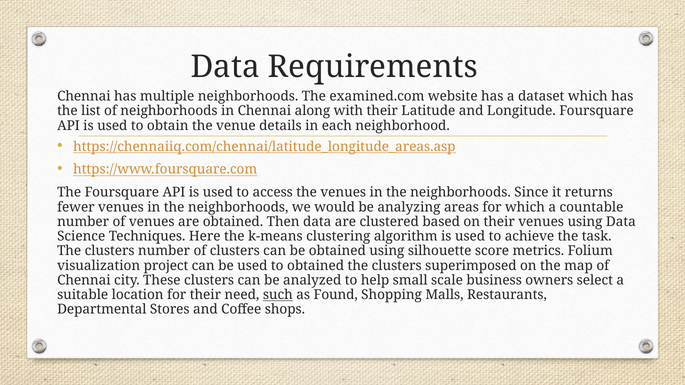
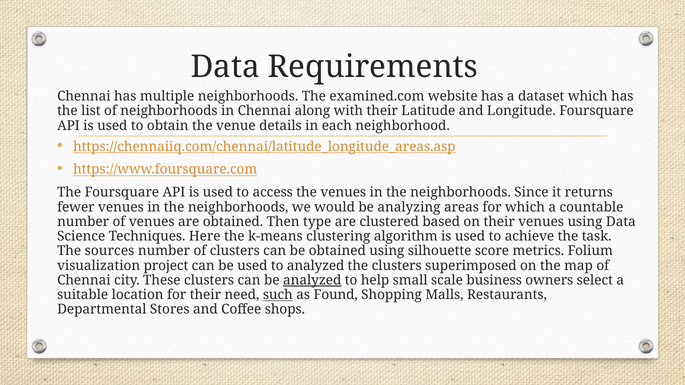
Then data: data -> type
clusters at (110, 251): clusters -> sources
to obtained: obtained -> analyzed
analyzed at (312, 280) underline: none -> present
